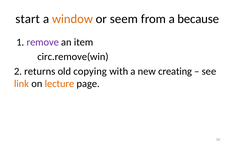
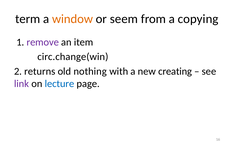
start: start -> term
because: because -> copying
circ.remove(win: circ.remove(win -> circ.change(win
copying: copying -> nothing
link colour: orange -> purple
lecture colour: orange -> blue
